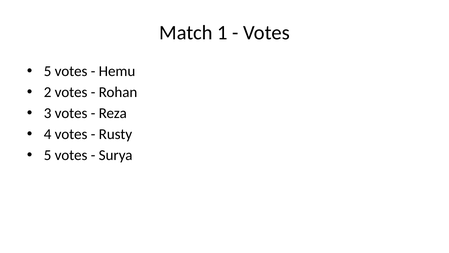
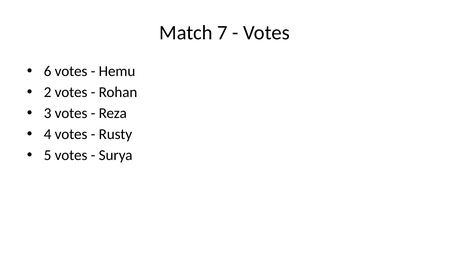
1: 1 -> 7
5 at (48, 71): 5 -> 6
